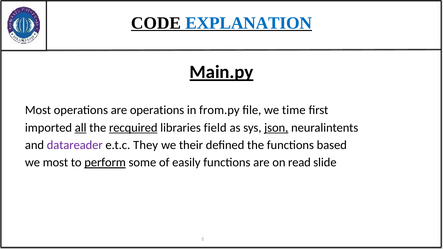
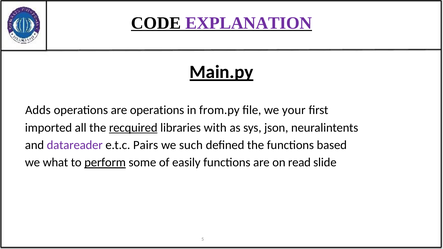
EXPLANATION colour: blue -> purple
Most at (38, 110): Most -> Adds
time: time -> your
all underline: present -> none
field: field -> with
json underline: present -> none
They: They -> Pairs
their: their -> such
we most: most -> what
